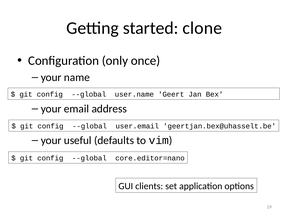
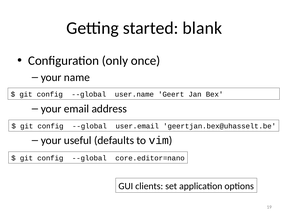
clone: clone -> blank
